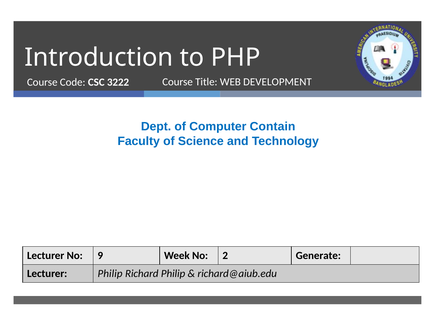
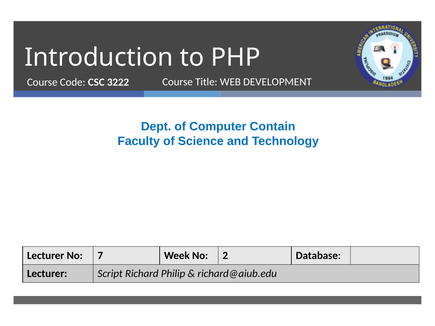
9: 9 -> 7
Generate: Generate -> Database
Lecturer Philip: Philip -> Script
